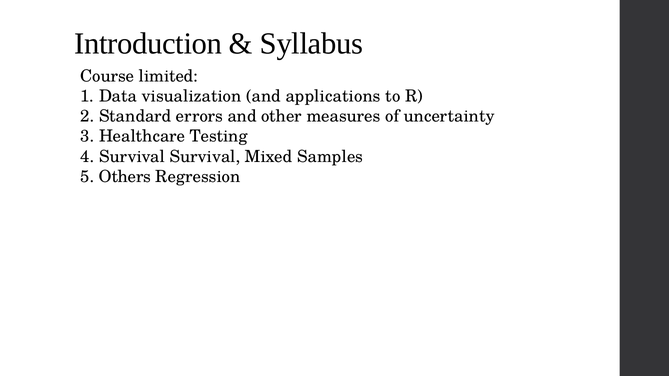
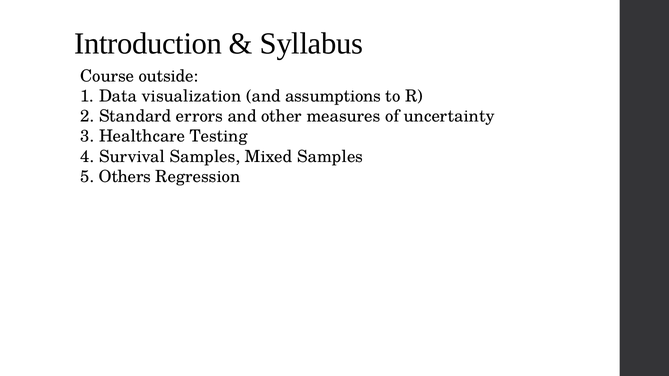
limited: limited -> outside
applications: applications -> assumptions
Survival Survival: Survival -> Samples
